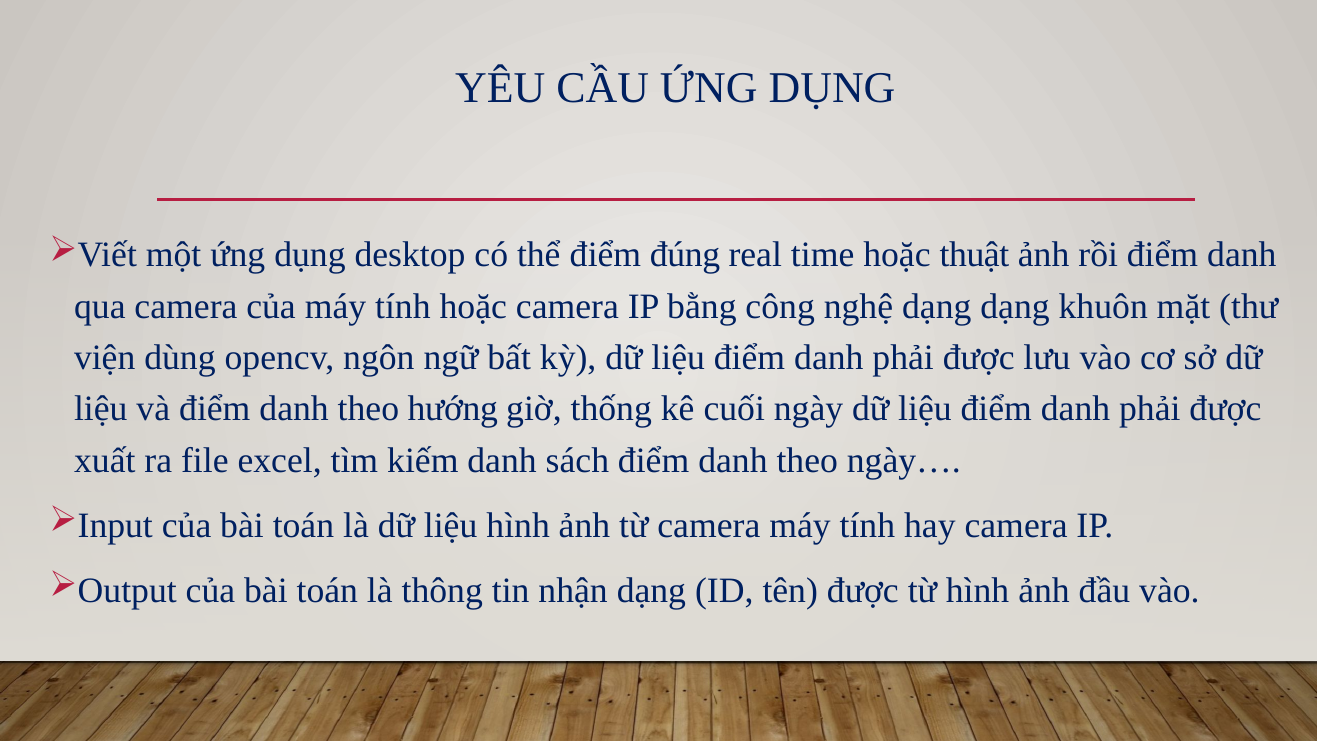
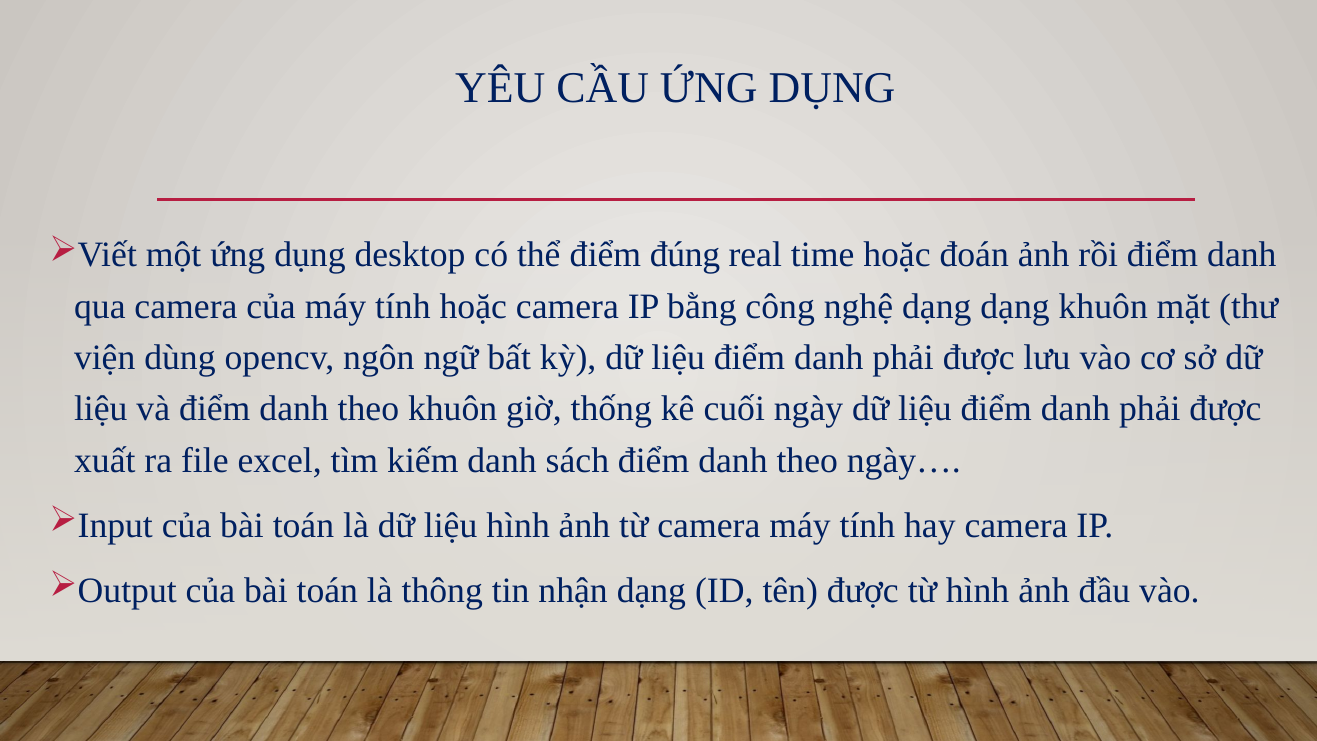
thuật: thuật -> đoán
theo hướng: hướng -> khuôn
